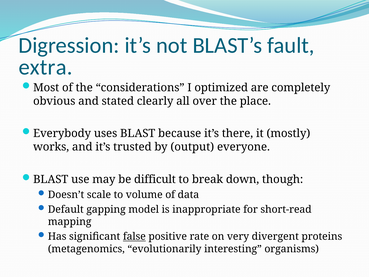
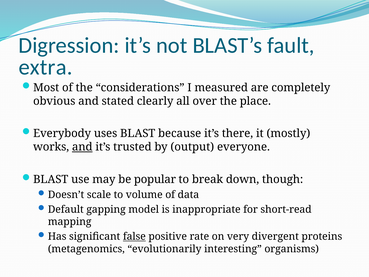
optimized: optimized -> measured
and at (82, 147) underline: none -> present
difficult: difficult -> popular
